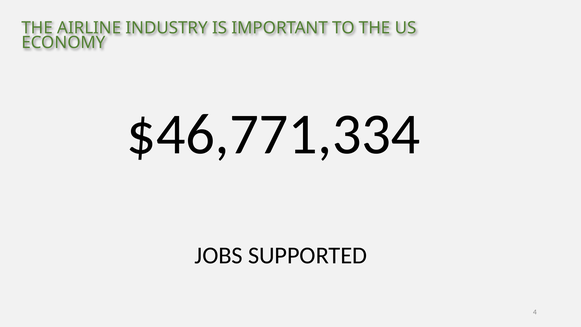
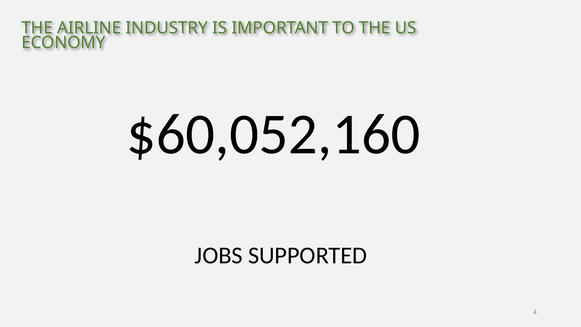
$46,771,334: $46,771,334 -> $60,052,160
